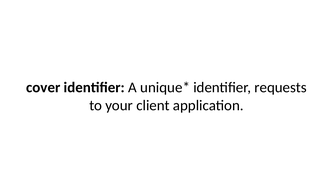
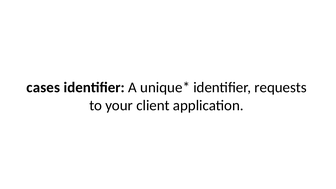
cover: cover -> cases
